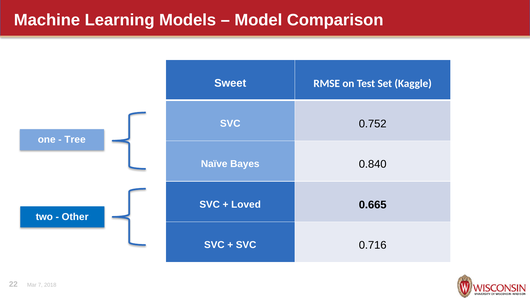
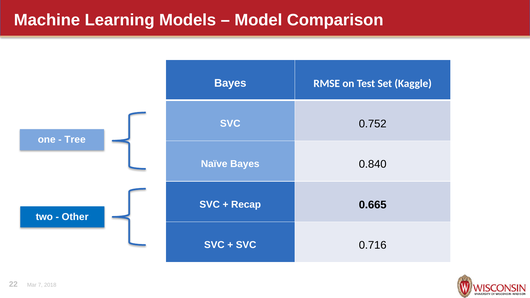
Sweet at (230, 83): Sweet -> Bayes
Loved: Loved -> Recap
